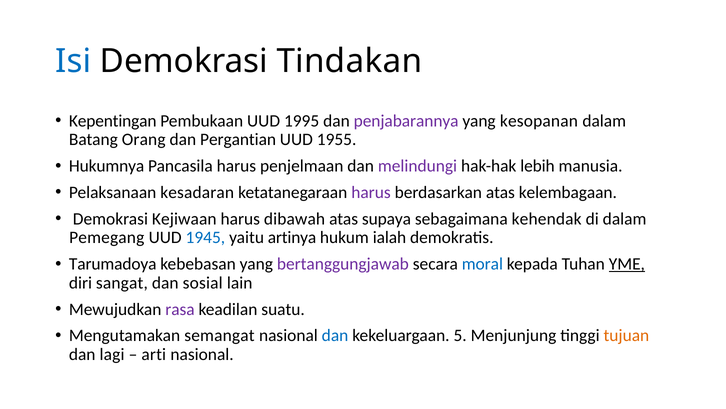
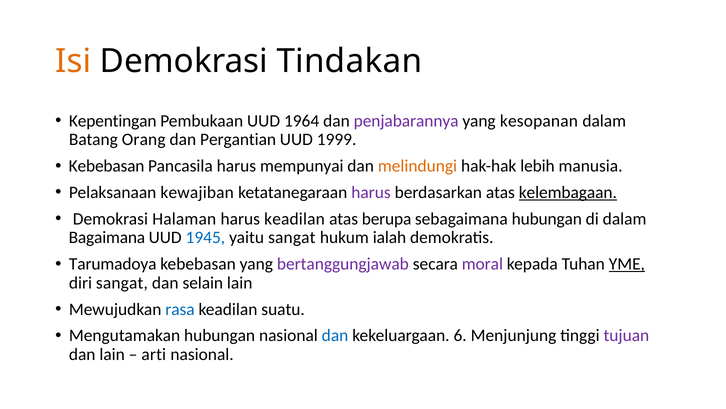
Isi colour: blue -> orange
1995: 1995 -> 1964
1955: 1955 -> 1999
Hukumnya at (107, 166): Hukumnya -> Kebebasan
penjelmaan: penjelmaan -> mempunyai
melindungi colour: purple -> orange
kesadaran: kesadaran -> kewajiban
kelembagaan underline: none -> present
Kejiwaan: Kejiwaan -> Halaman
harus dibawah: dibawah -> keadilan
supaya: supaya -> berupa
sebagaimana kehendak: kehendak -> hubungan
Pemegang: Pemegang -> Bagaimana
yaitu artinya: artinya -> sangat
moral colour: blue -> purple
sosial: sosial -> selain
rasa colour: purple -> blue
Mengutamakan semangat: semangat -> hubungan
5: 5 -> 6
tujuan colour: orange -> purple
dan lagi: lagi -> lain
